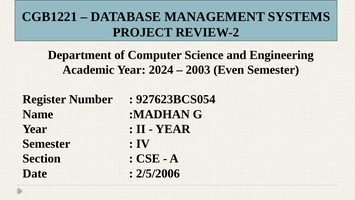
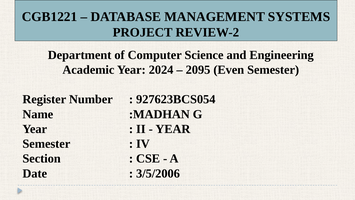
2003: 2003 -> 2095
2/5/2006: 2/5/2006 -> 3/5/2006
